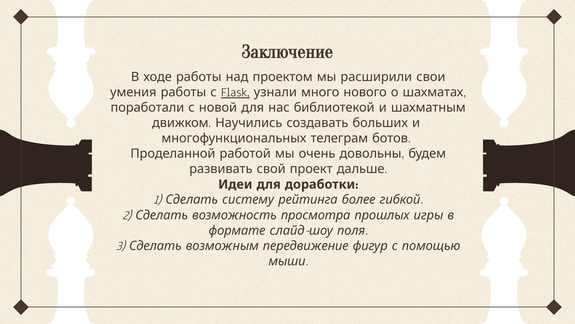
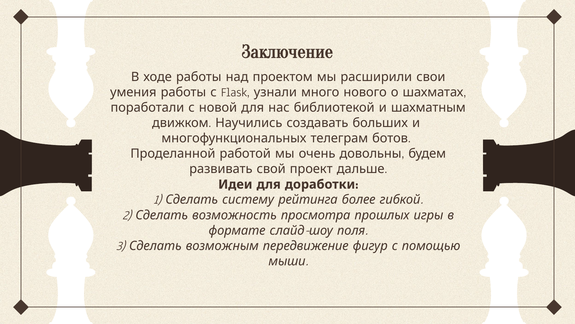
Flask underline: present -> none
